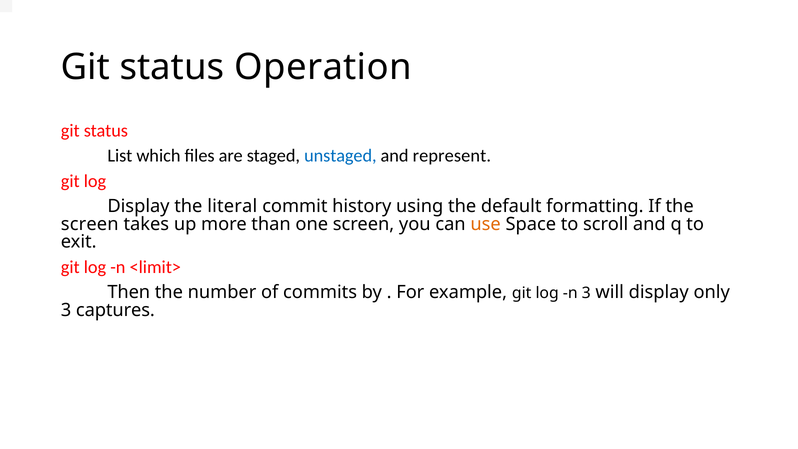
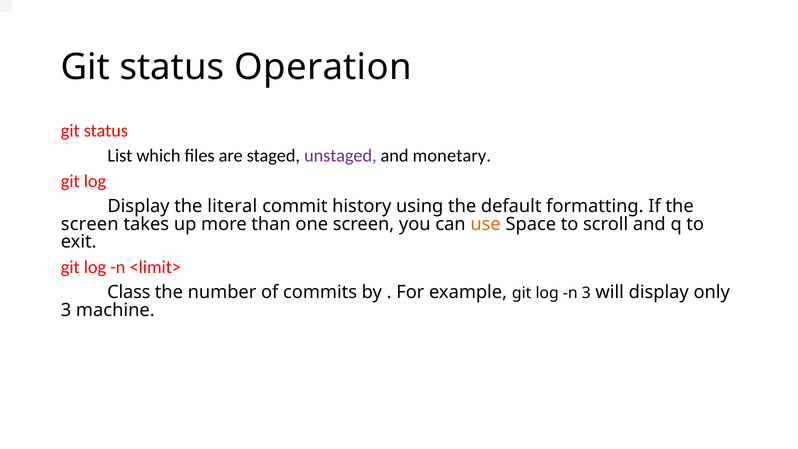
unstaged colour: blue -> purple
represent: represent -> monetary
Then: Then -> Class
captures: captures -> machine
